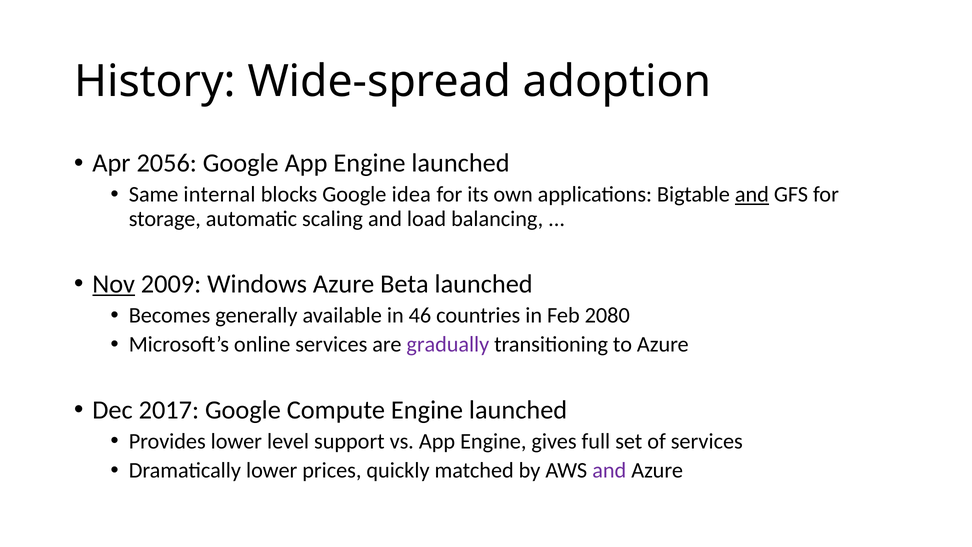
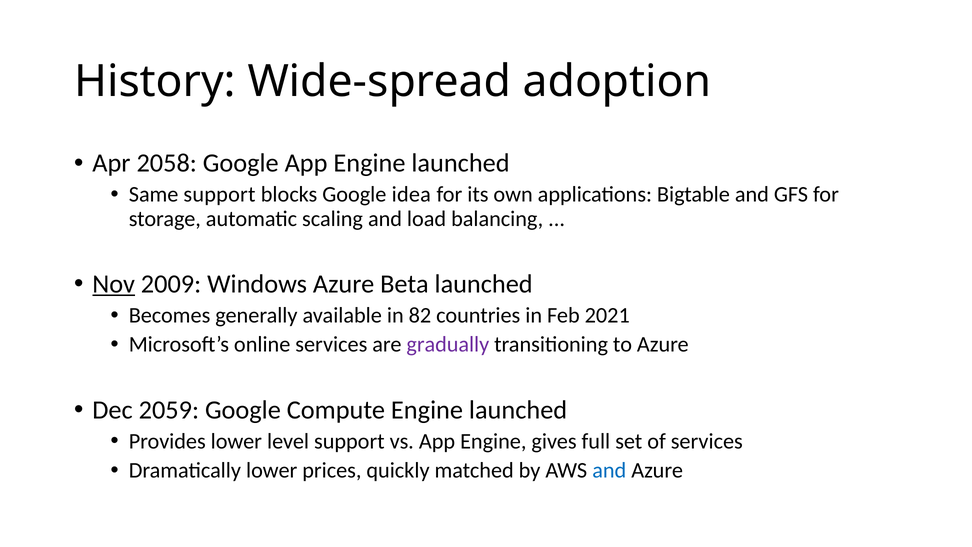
2056: 2056 -> 2058
Same internal: internal -> support
and at (752, 195) underline: present -> none
46: 46 -> 82
2080: 2080 -> 2021
2017: 2017 -> 2059
and at (609, 470) colour: purple -> blue
